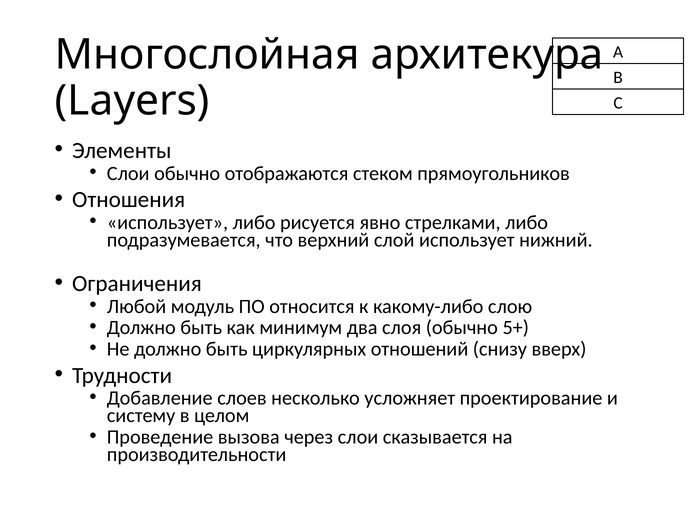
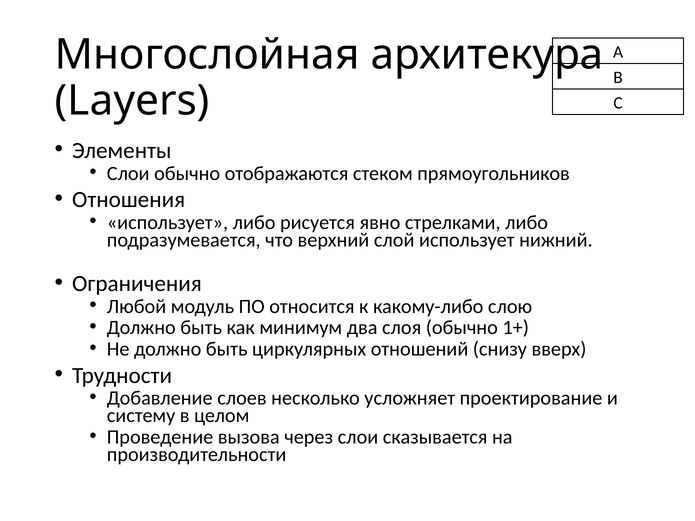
5+: 5+ -> 1+
